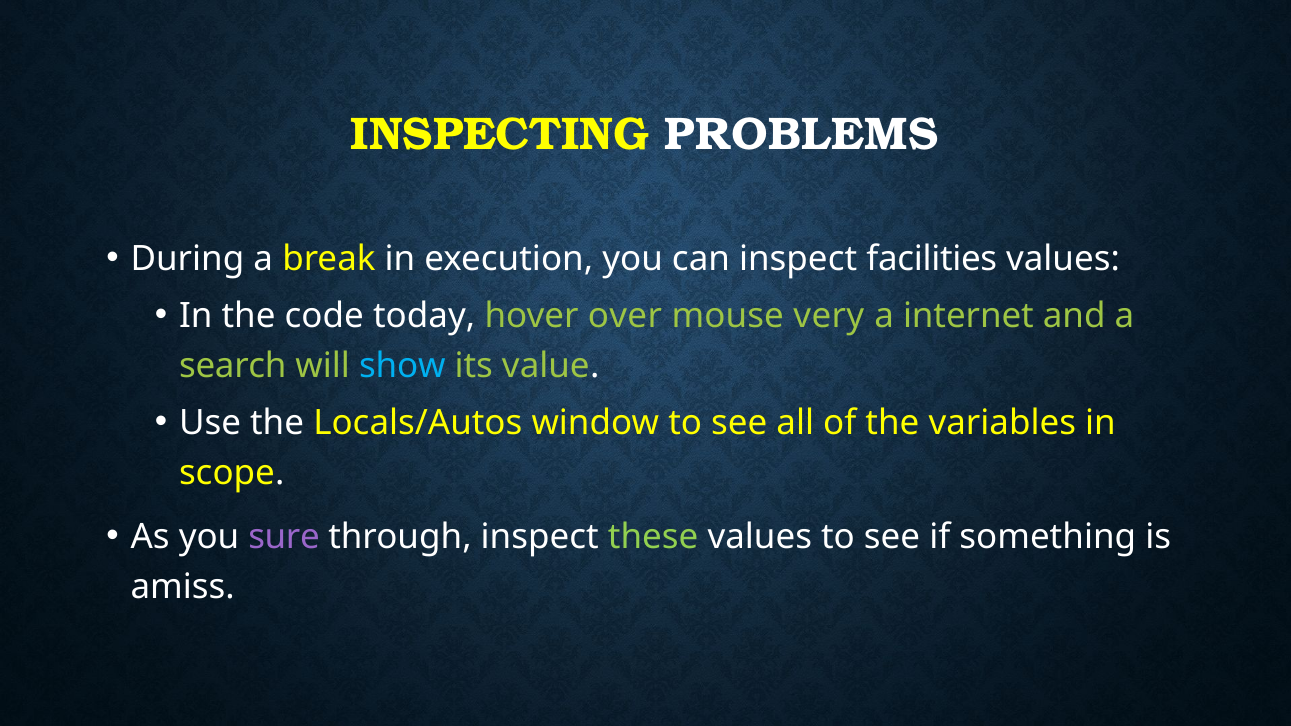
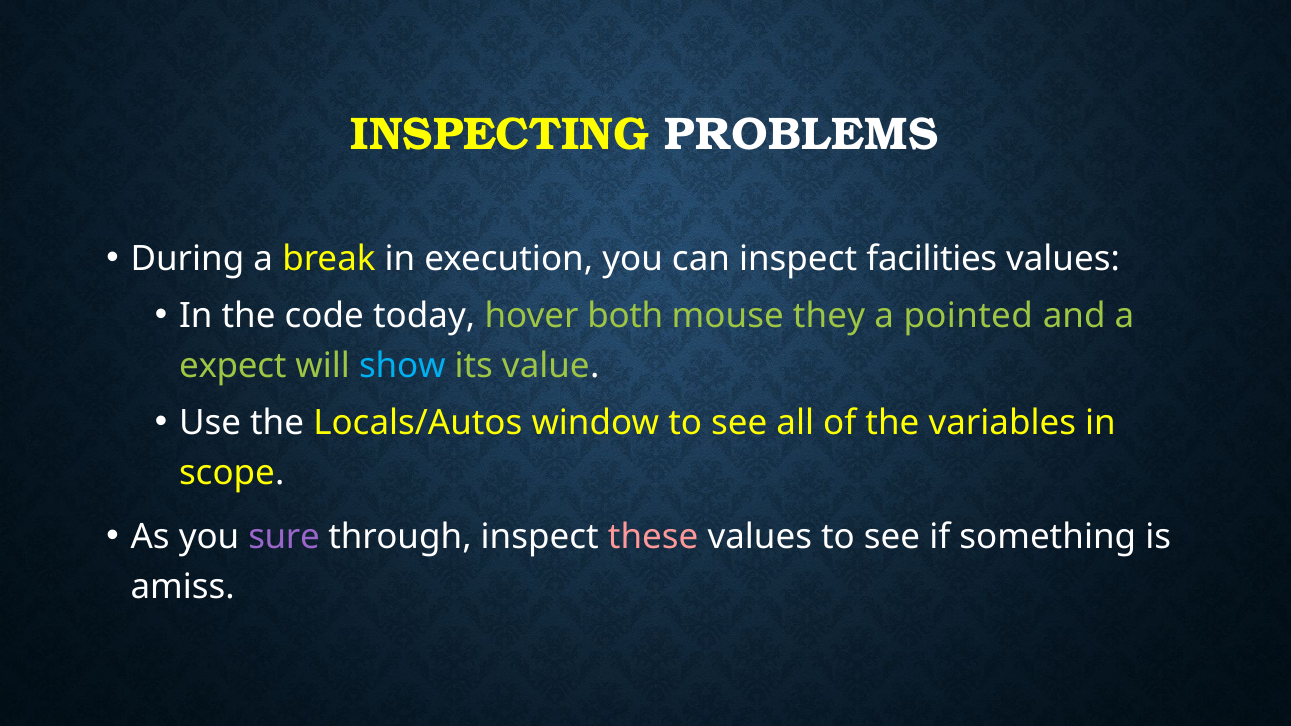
over: over -> both
very: very -> they
internet: internet -> pointed
search: search -> expect
these colour: light green -> pink
